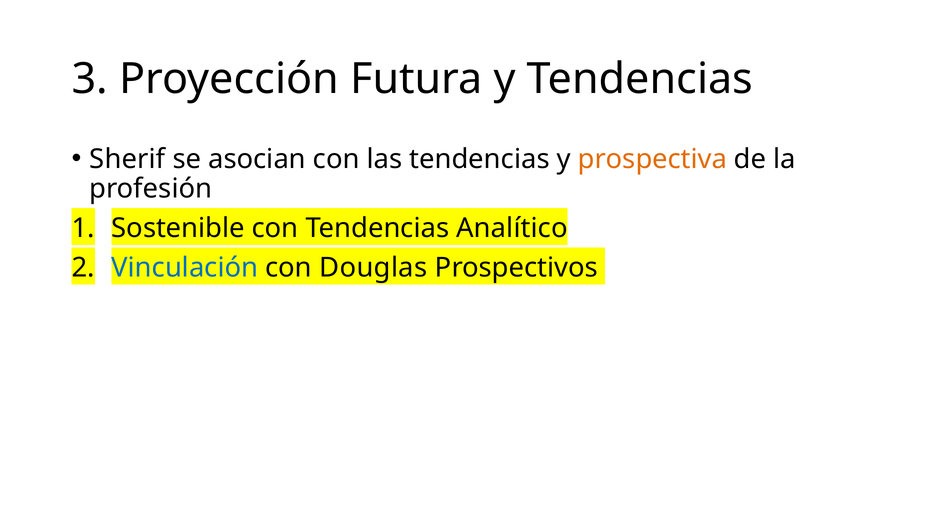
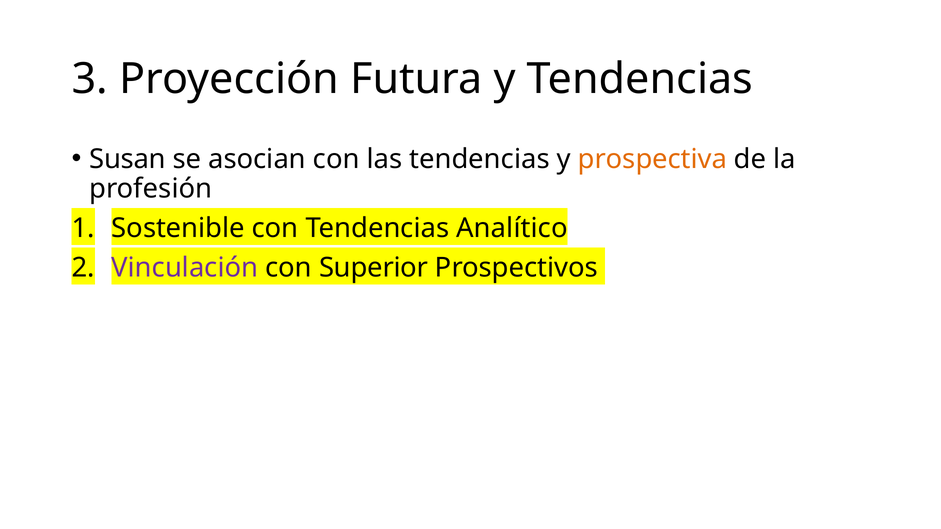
Sherif: Sherif -> Susan
Vinculación colour: blue -> purple
Douglas: Douglas -> Superior
